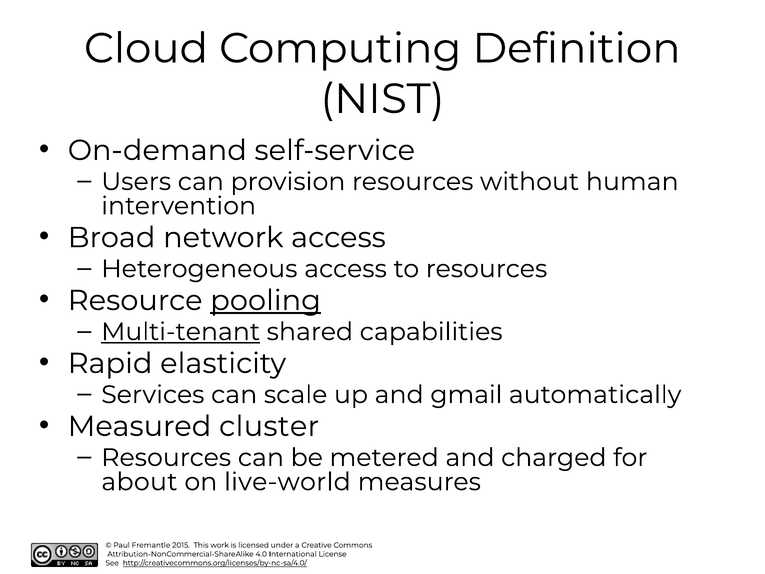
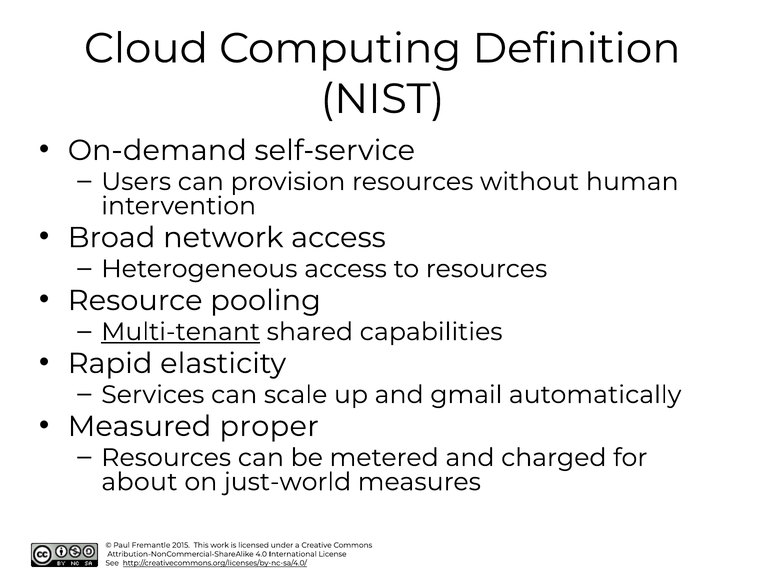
pooling underline: present -> none
cluster: cluster -> proper
live-world: live-world -> just-world
